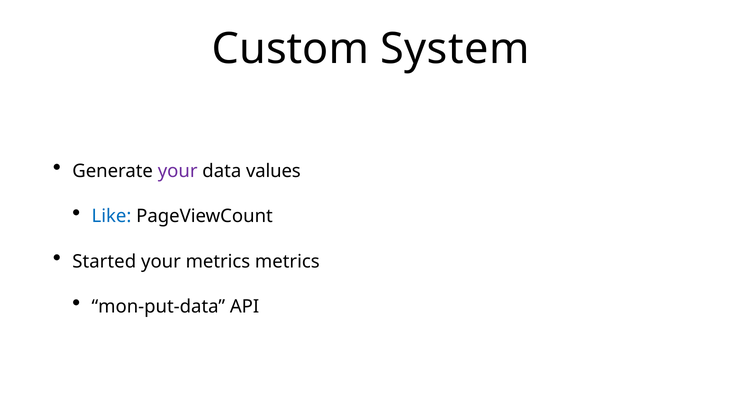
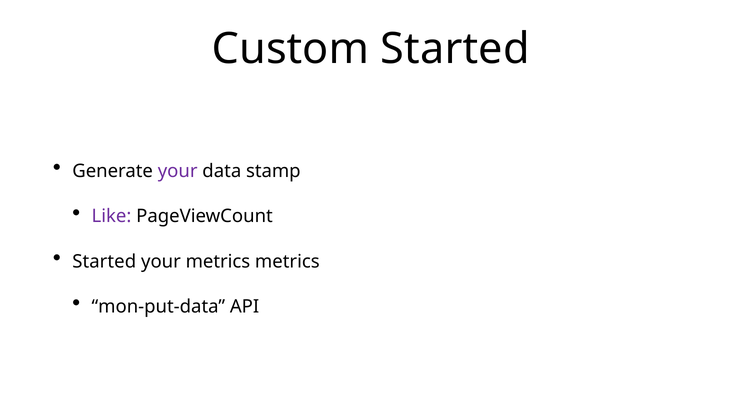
Custom System: System -> Started
values: values -> stamp
Like colour: blue -> purple
